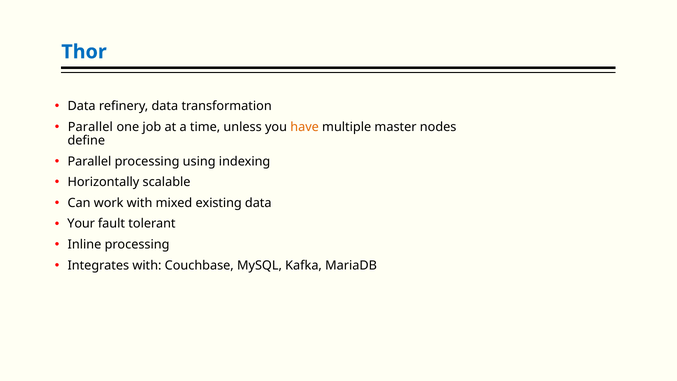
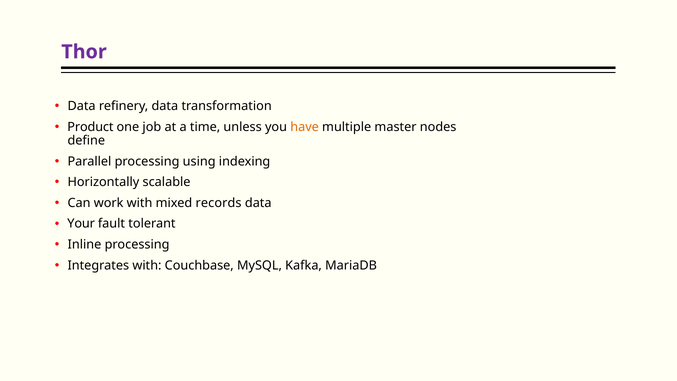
Thor colour: blue -> purple
Parallel at (90, 127): Parallel -> Product
existing: existing -> records
